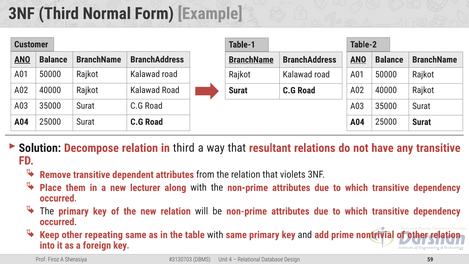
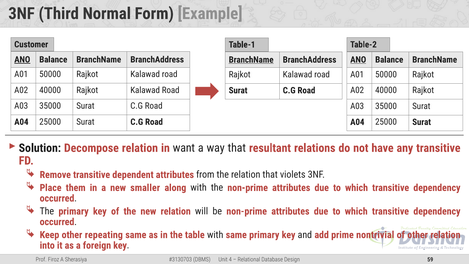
in third: third -> want
lecturer: lecturer -> smaller
